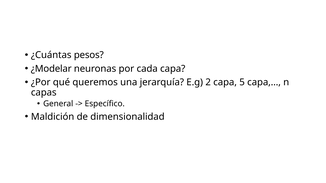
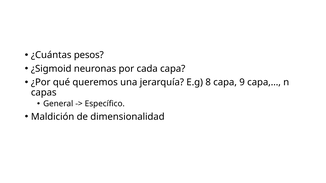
¿Modelar: ¿Modelar -> ¿Sigmoid
2: 2 -> 8
5: 5 -> 9
